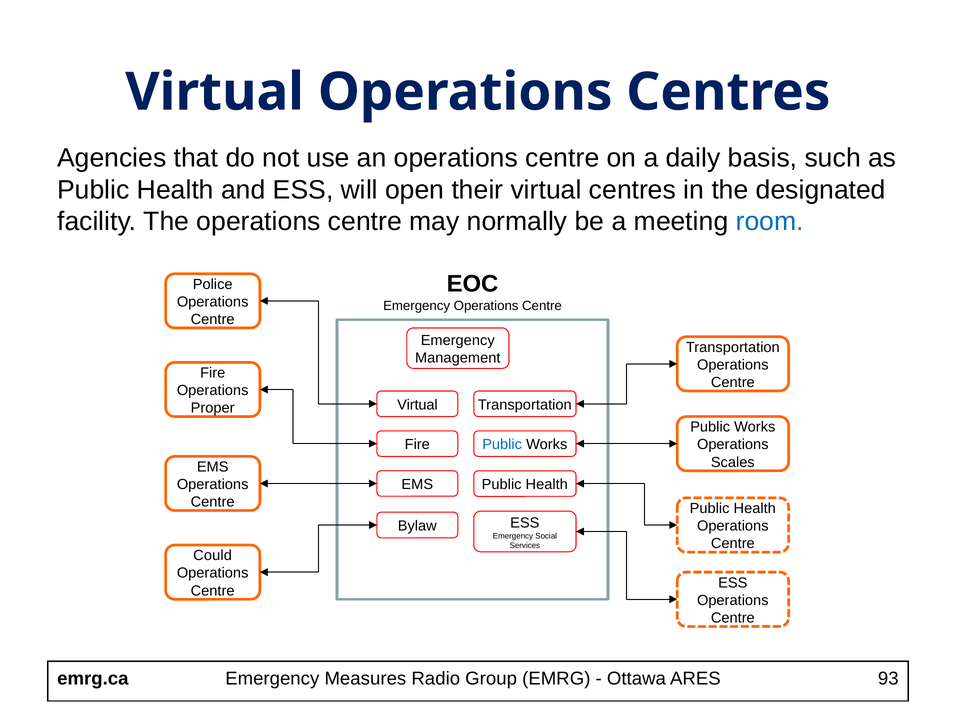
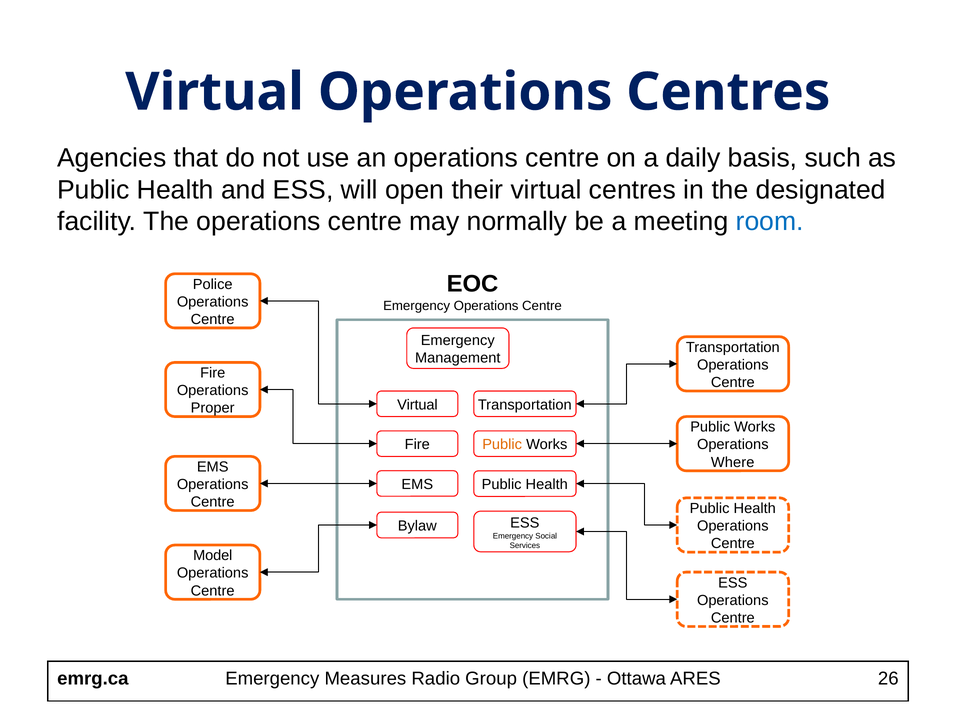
Public at (502, 445) colour: blue -> orange
Scales: Scales -> Where
Could: Could -> Model
93: 93 -> 26
